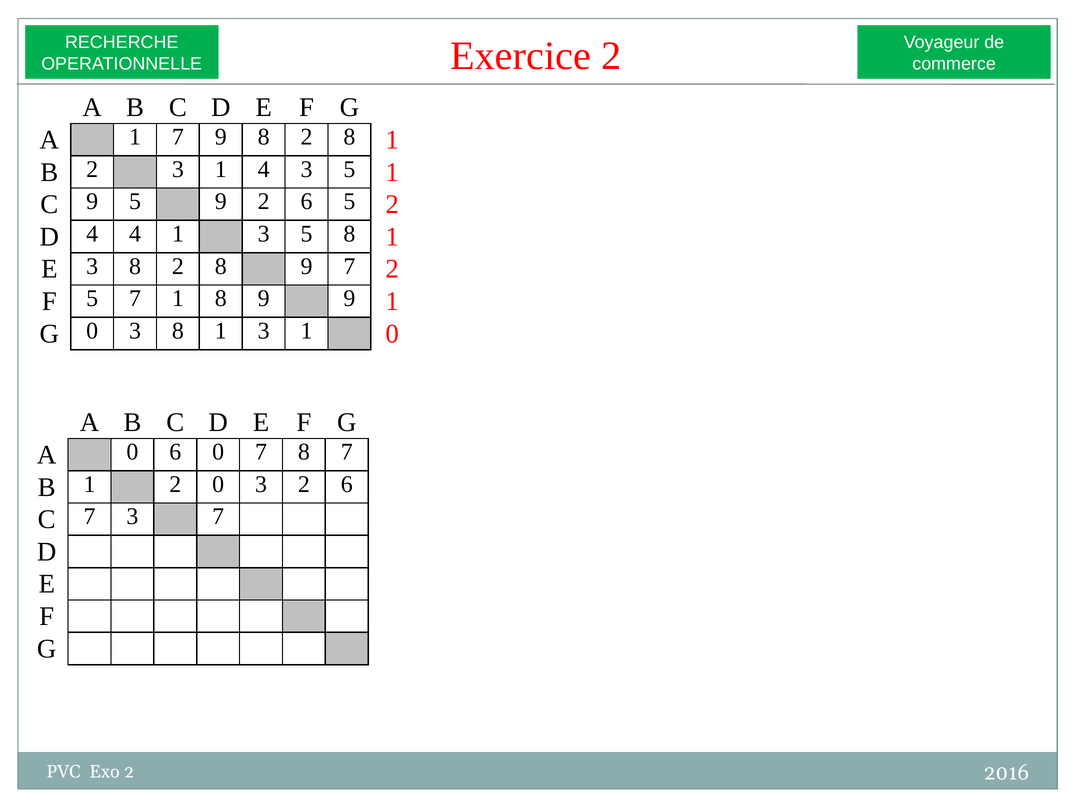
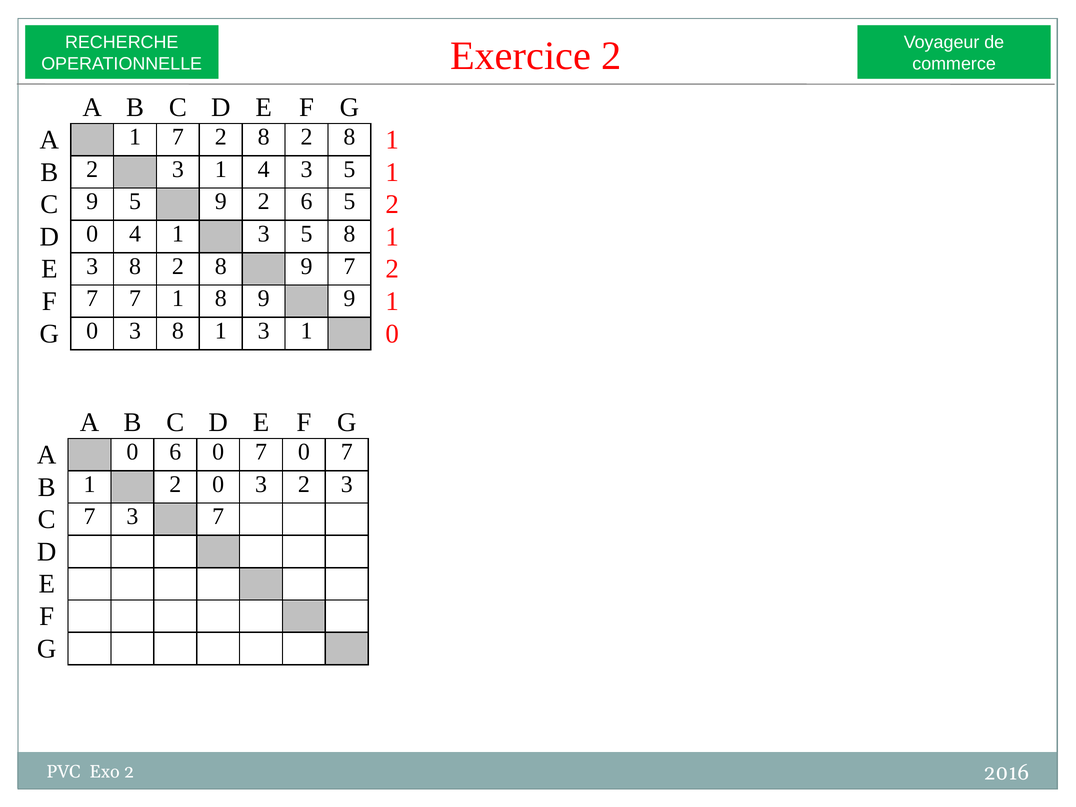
1 7 9: 9 -> 2
D 4: 4 -> 0
F 5: 5 -> 7
7 8: 8 -> 0
3 2 6: 6 -> 3
